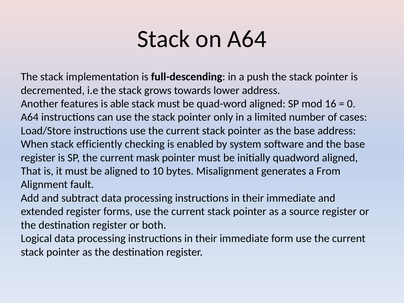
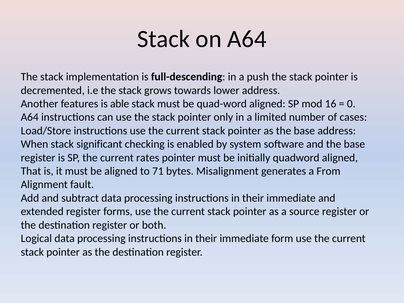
efficiently: efficiently -> significant
mask: mask -> rates
10: 10 -> 71
